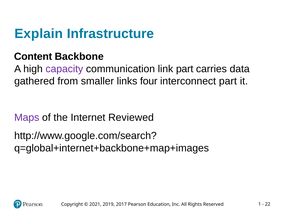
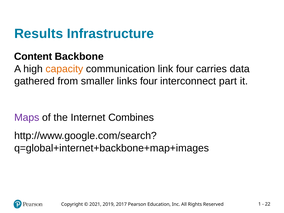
Explain: Explain -> Results
capacity colour: purple -> orange
link part: part -> four
Reviewed: Reviewed -> Combines
